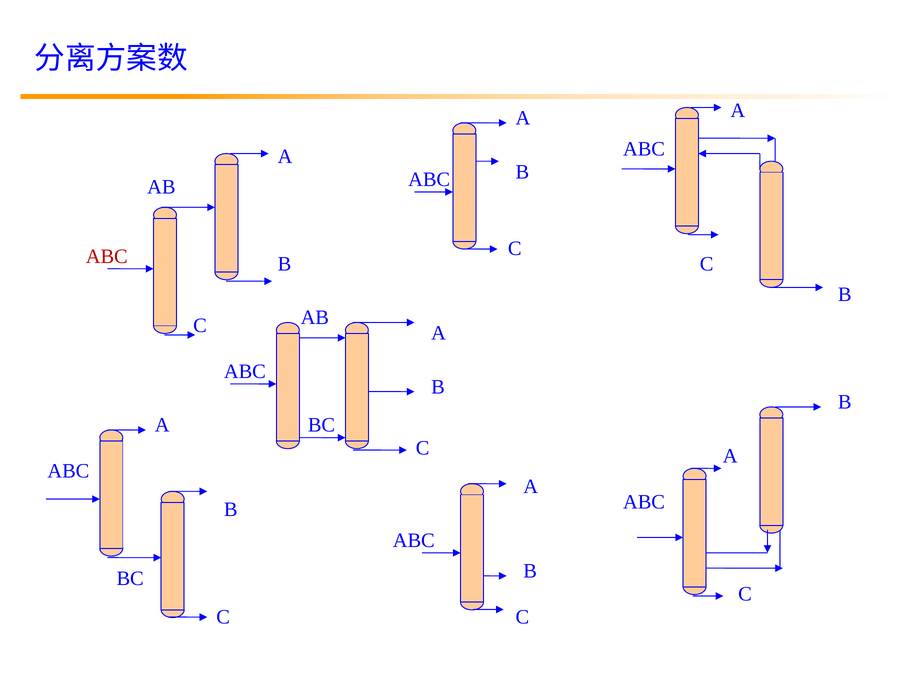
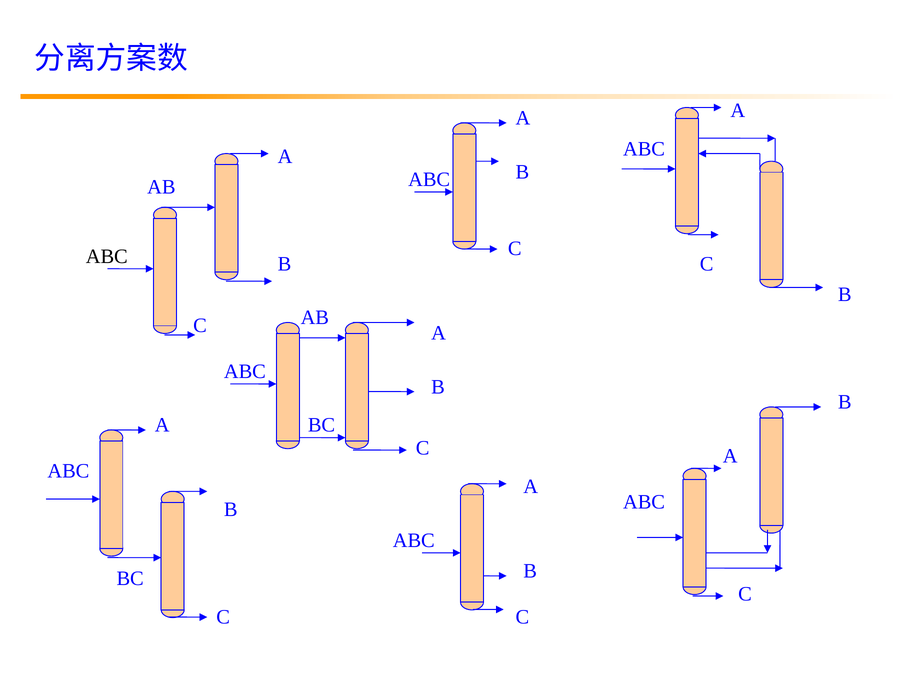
ABC at (107, 256) colour: red -> black
